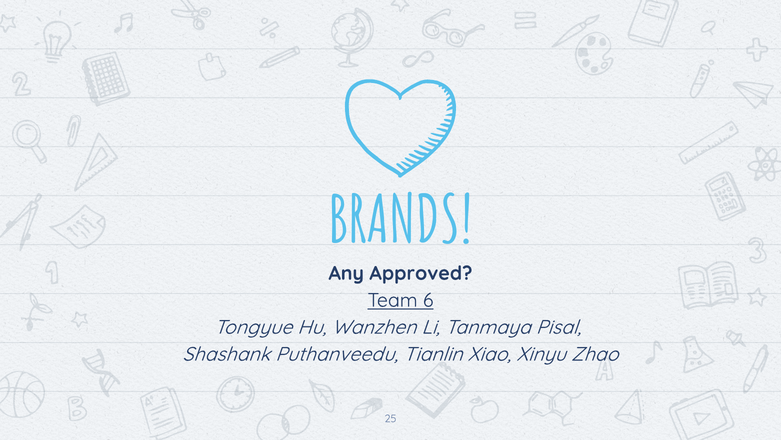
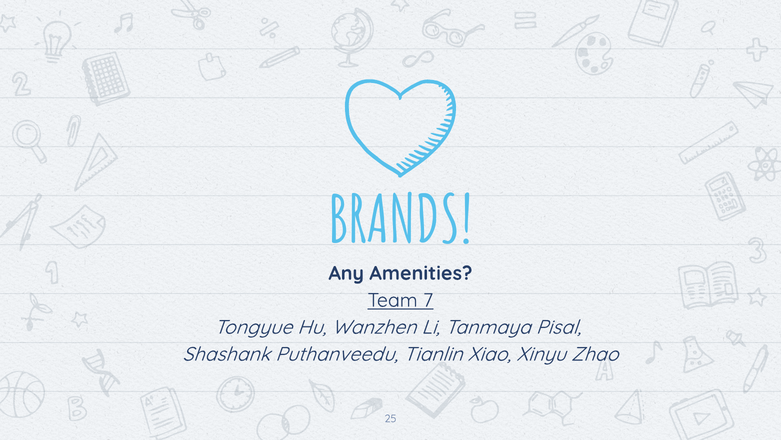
Approved: Approved -> Amenities
6: 6 -> 7
